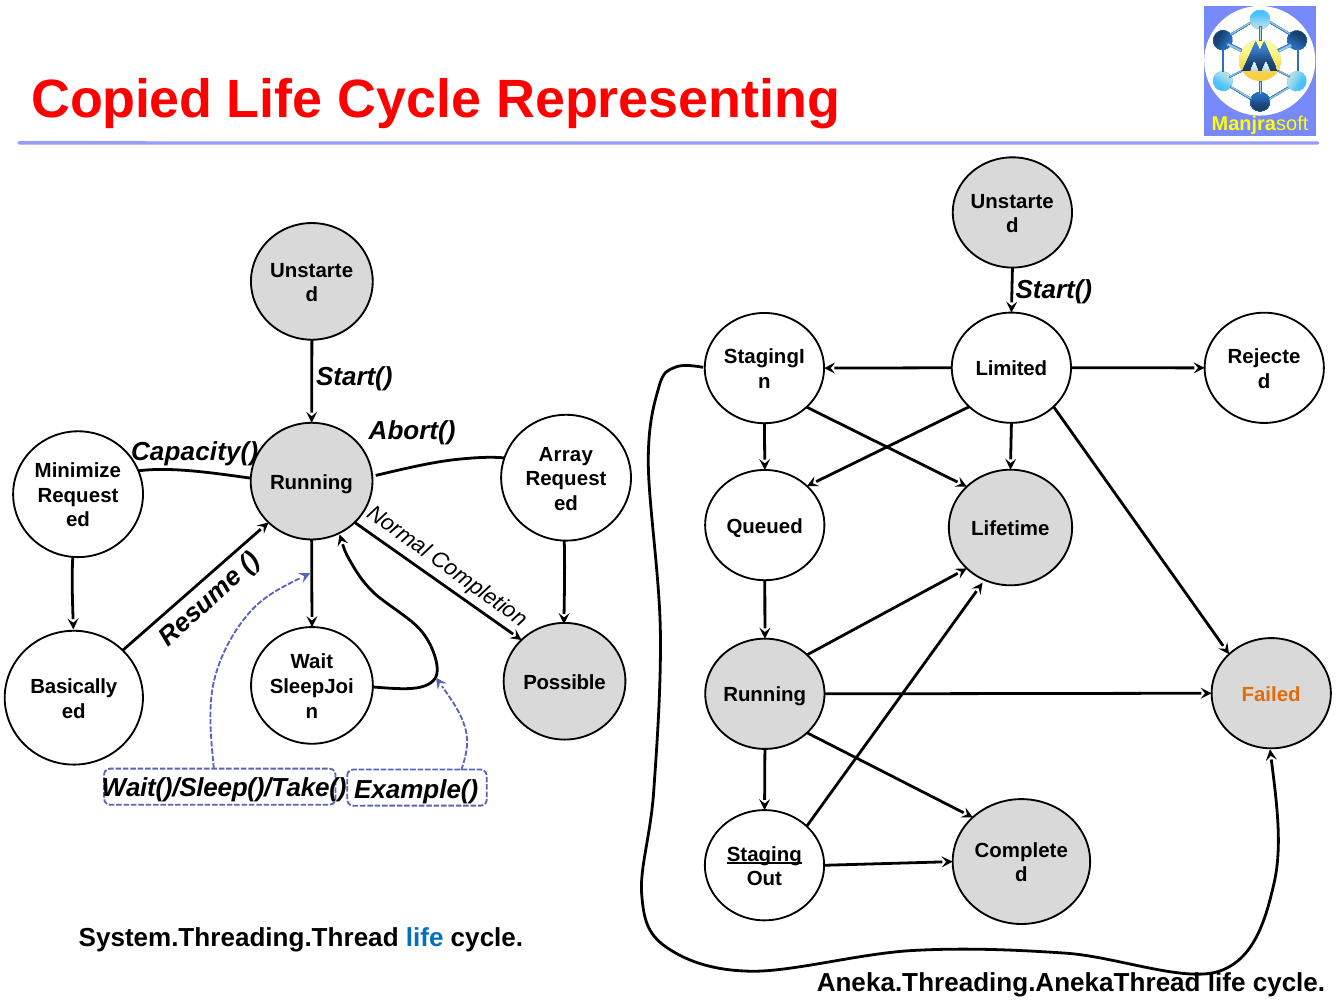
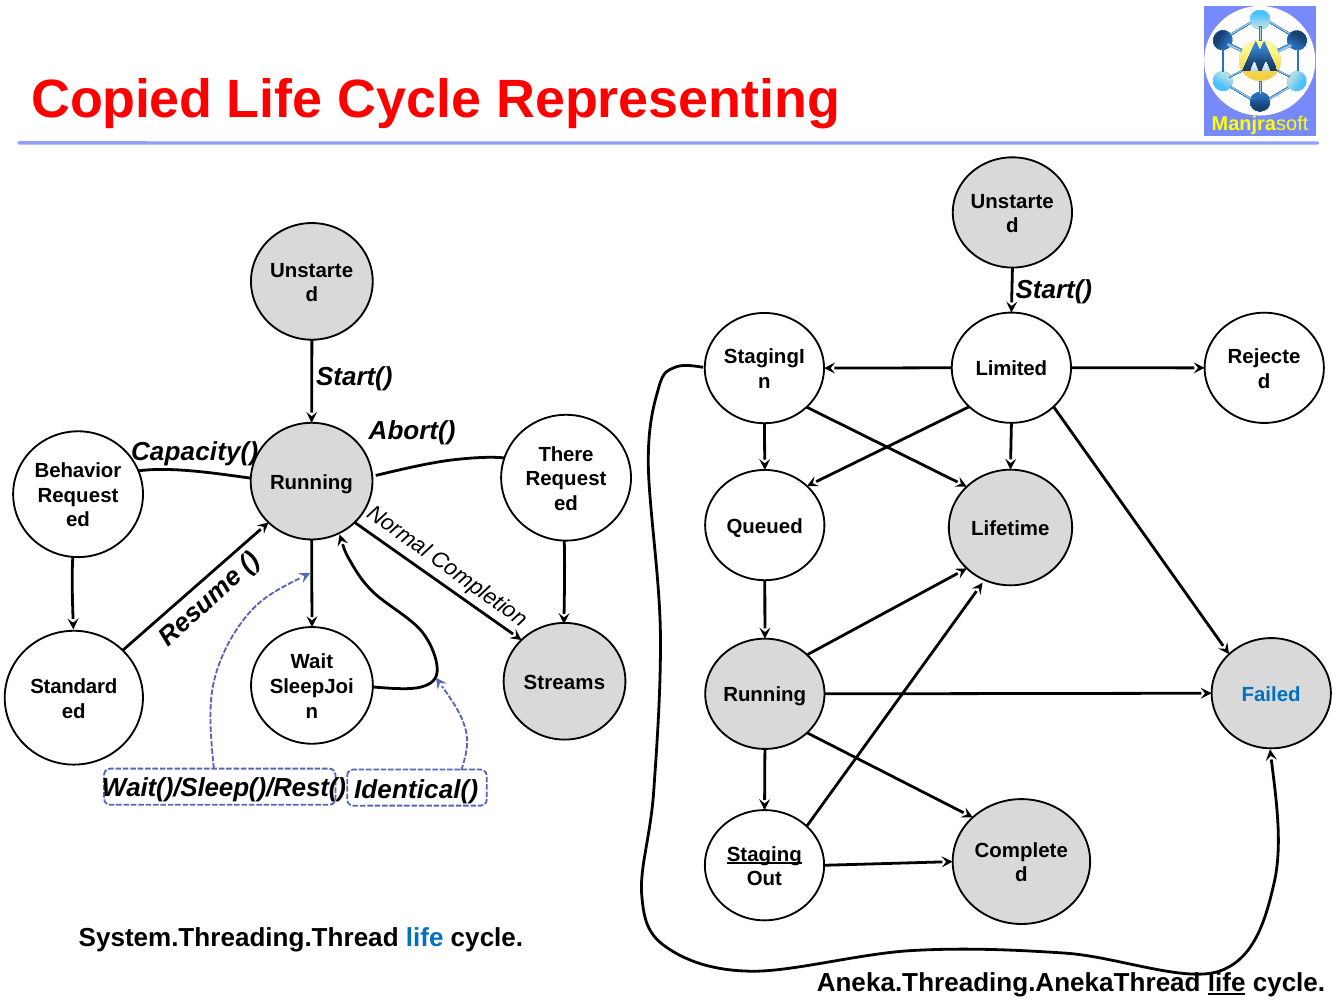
Array: Array -> There
Minimize: Minimize -> Behavior
Possible: Possible -> Streams
Basically: Basically -> Standard
Failed colour: orange -> blue
Wait()/Sleep()/Take(: Wait()/Sleep()/Take( -> Wait()/Sleep()/Rest(
Example(: Example( -> Identical(
life at (1227, 982) underline: none -> present
